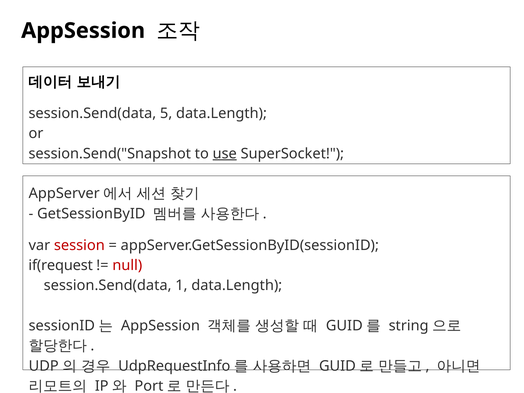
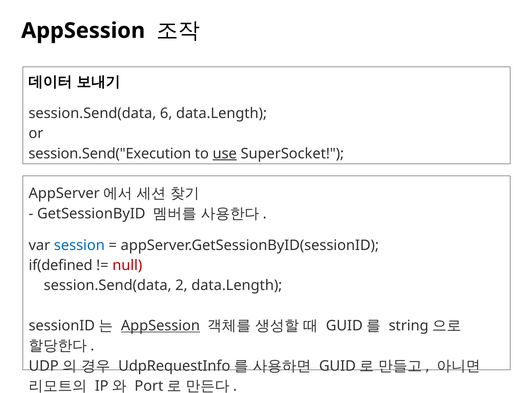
5: 5 -> 6
session.Send("Snapshot: session.Send("Snapshot -> session.Send("Execution
session colour: red -> blue
if(request: if(request -> if(defined
1: 1 -> 2
AppSession at (160, 326) underline: none -> present
